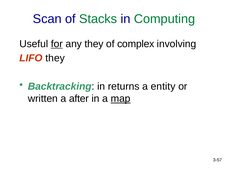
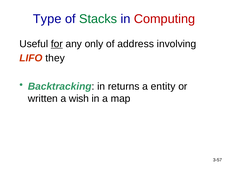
Scan: Scan -> Type
Computing colour: green -> red
any they: they -> only
complex: complex -> address
after: after -> wish
map underline: present -> none
